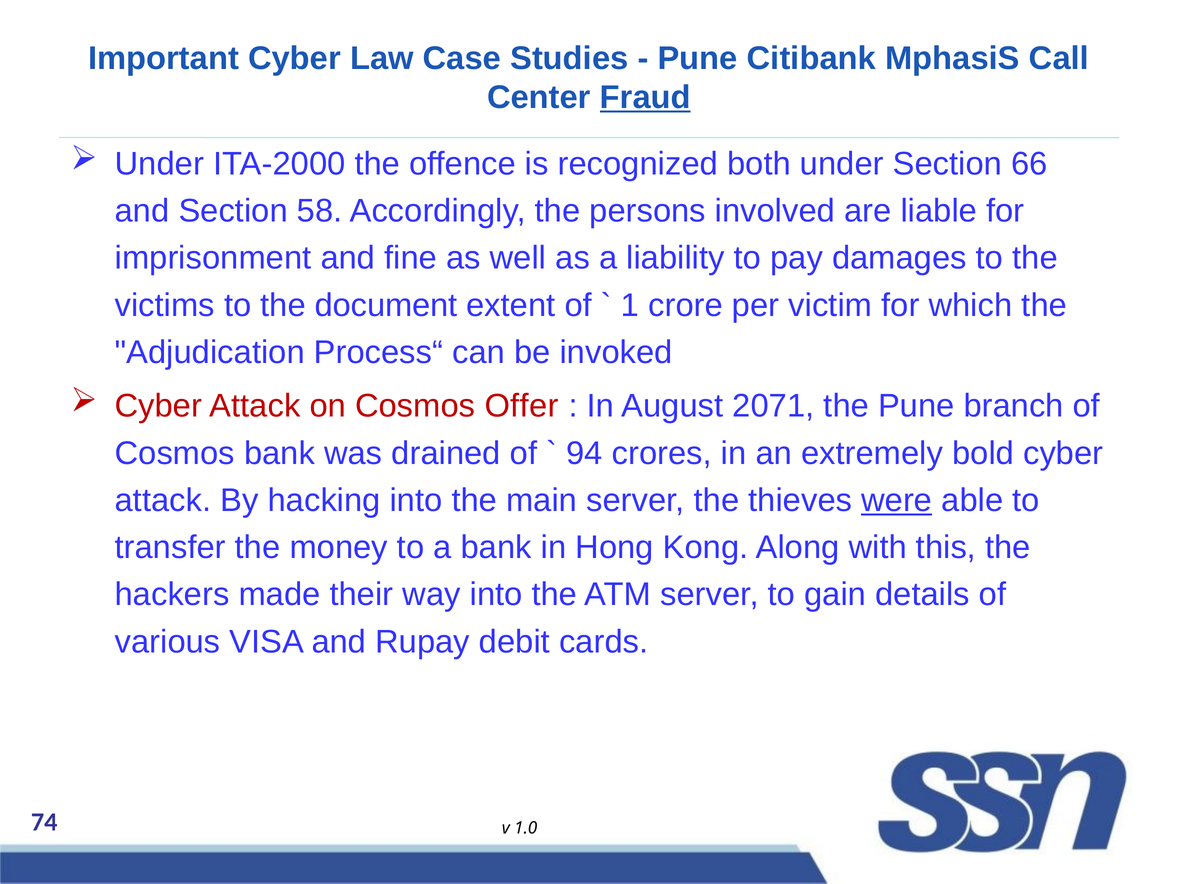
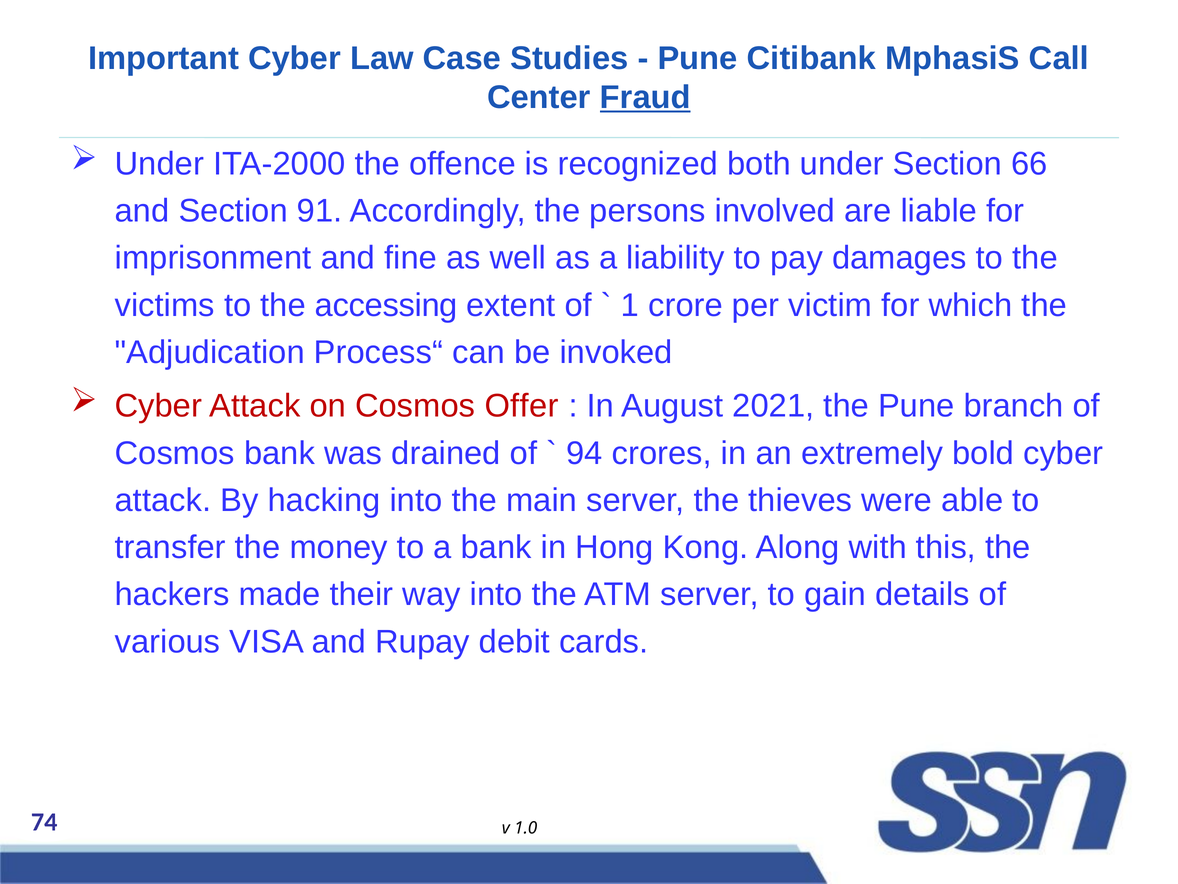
58: 58 -> 91
document: document -> accessing
2071: 2071 -> 2021
were underline: present -> none
